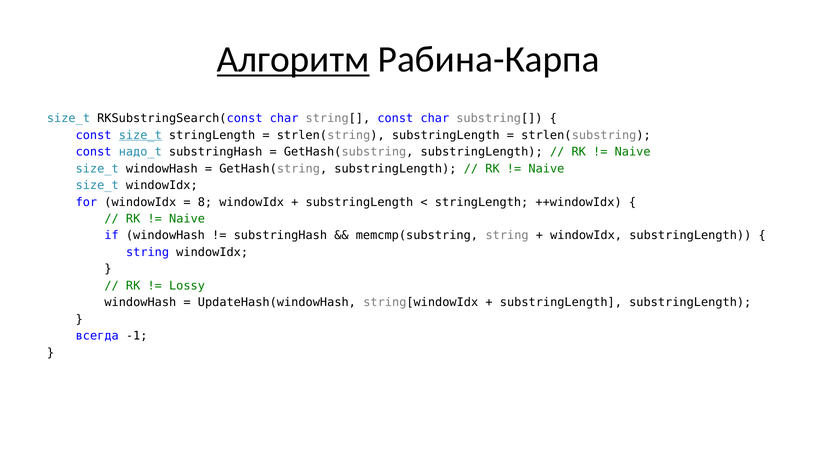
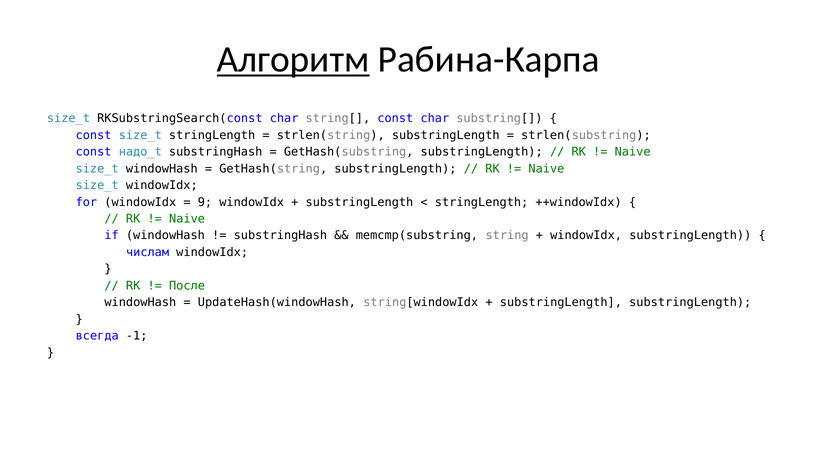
size_t at (140, 135) underline: present -> none
8: 8 -> 9
string at (148, 252): string -> числам
Lossy: Lossy -> После
